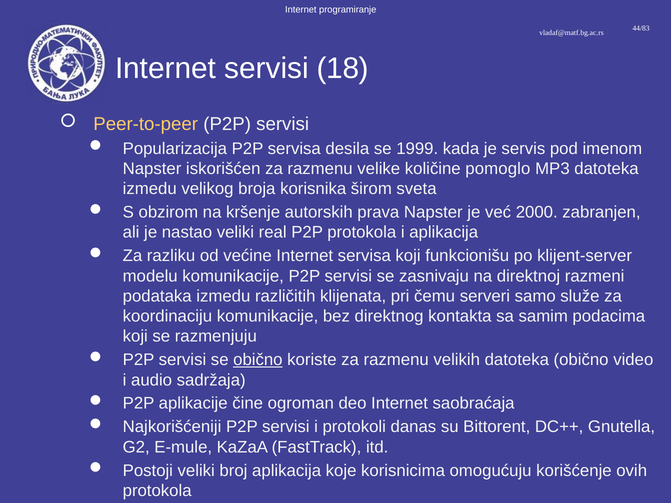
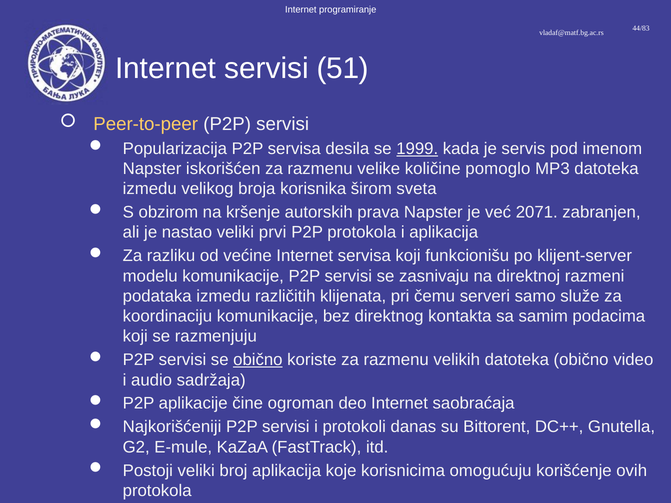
18: 18 -> 51
1999 underline: none -> present
2000: 2000 -> 2071
real: real -> prvi
